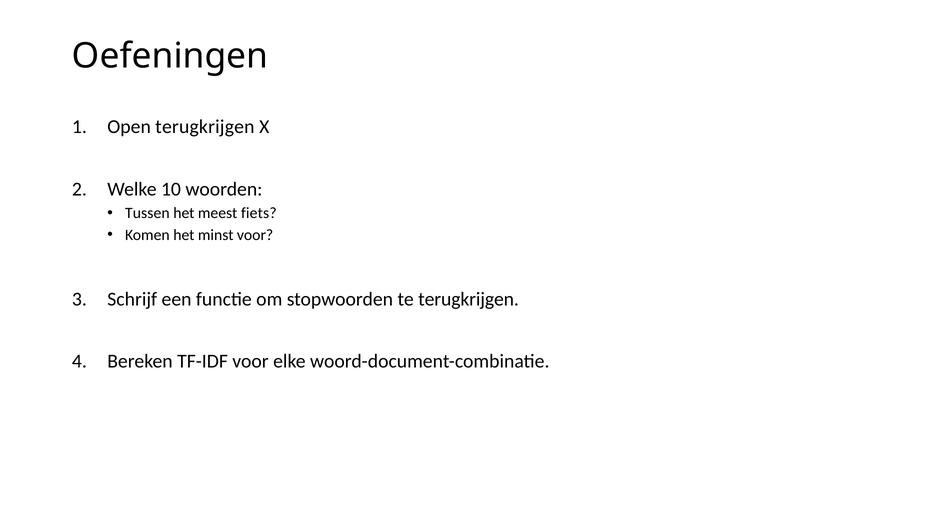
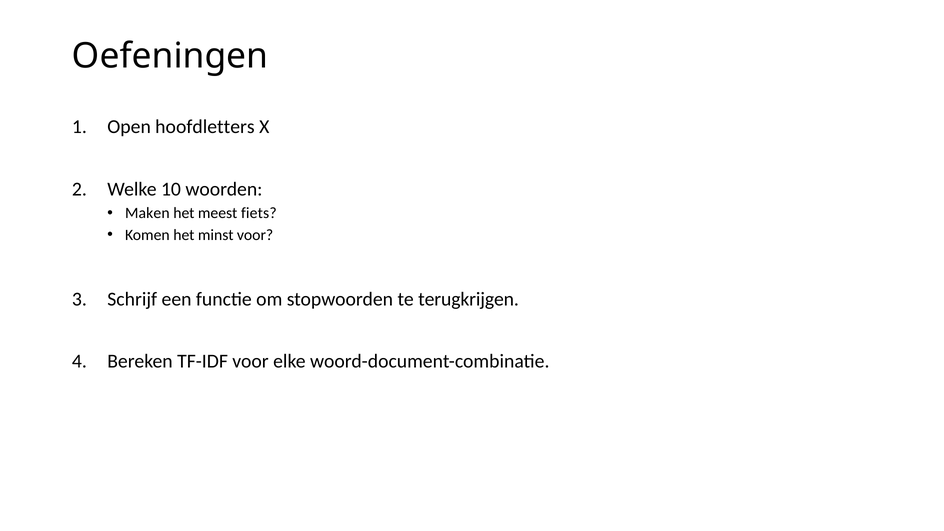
Open terugkrijgen: terugkrijgen -> hoofdletters
Tussen: Tussen -> Maken
